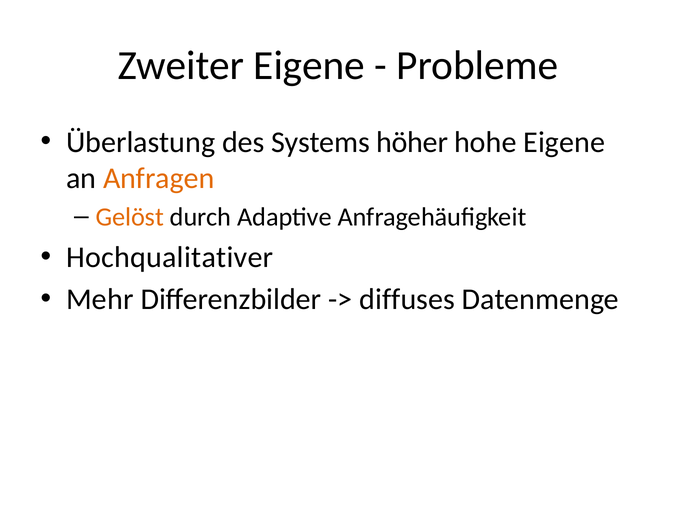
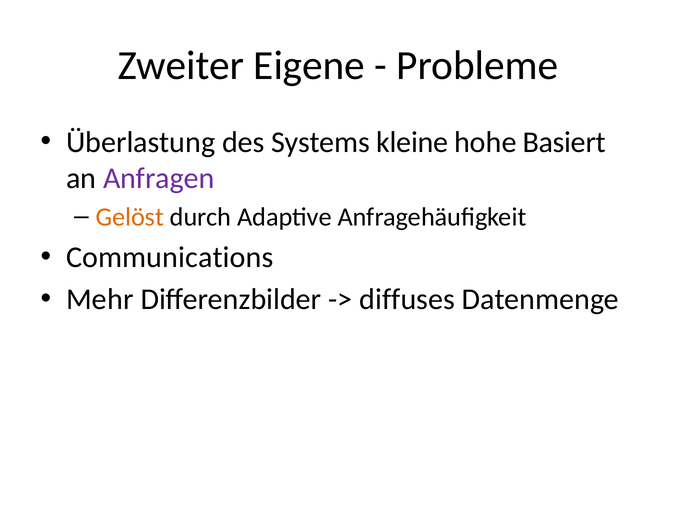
höher: höher -> kleine
hohe Eigene: Eigene -> Basiert
Anfragen colour: orange -> purple
Hochqualitativer: Hochqualitativer -> Communications
